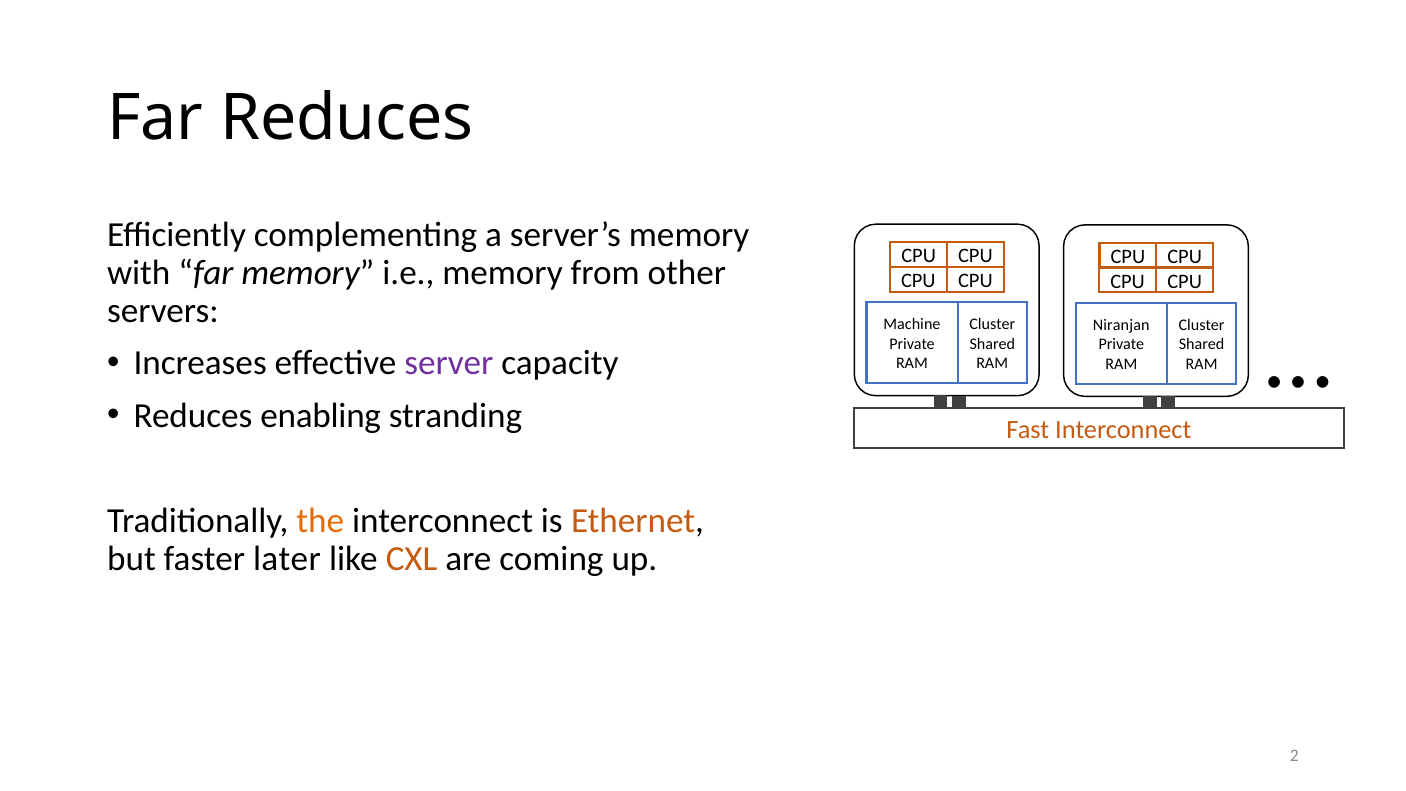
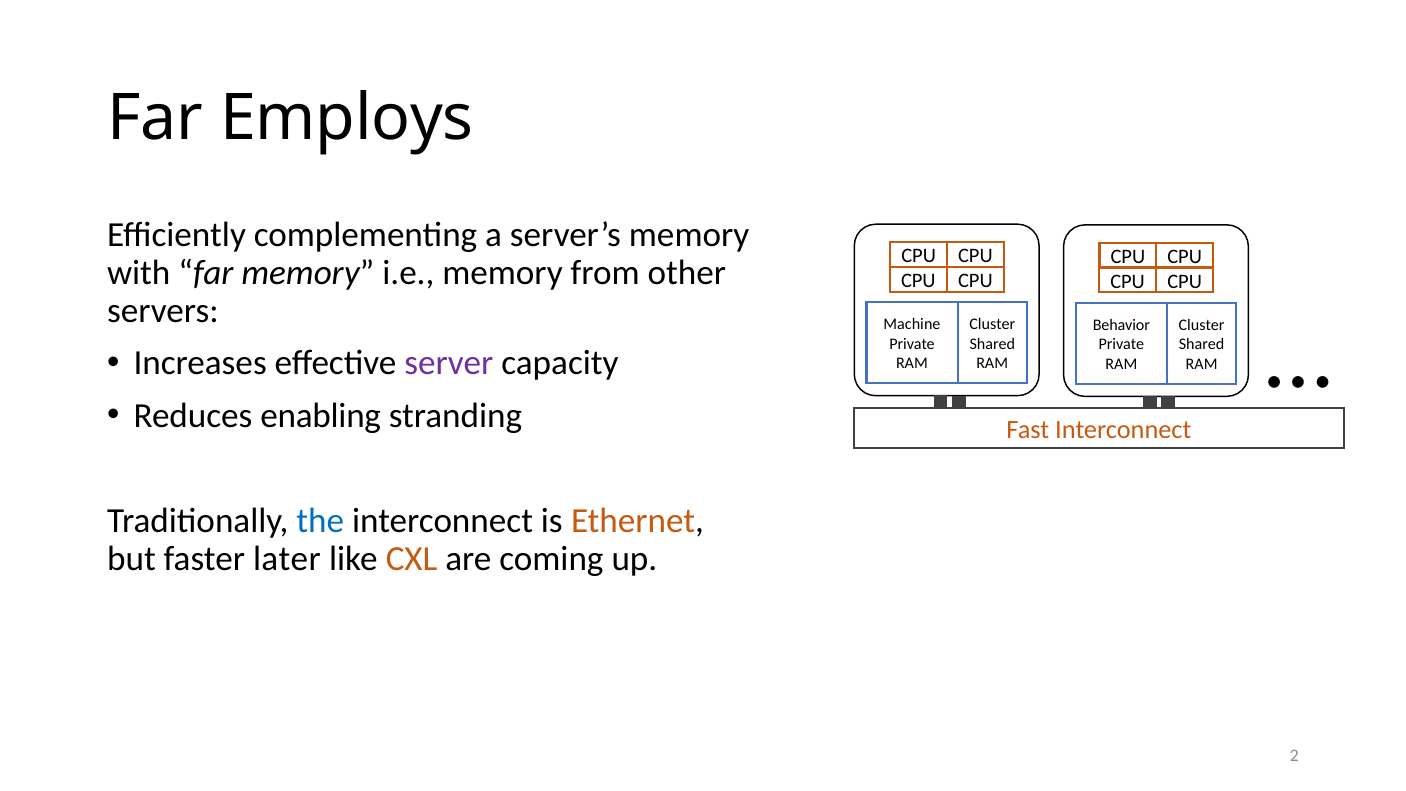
Far Reduces: Reduces -> Employs
Niranjan: Niranjan -> Behavior
the colour: orange -> blue
